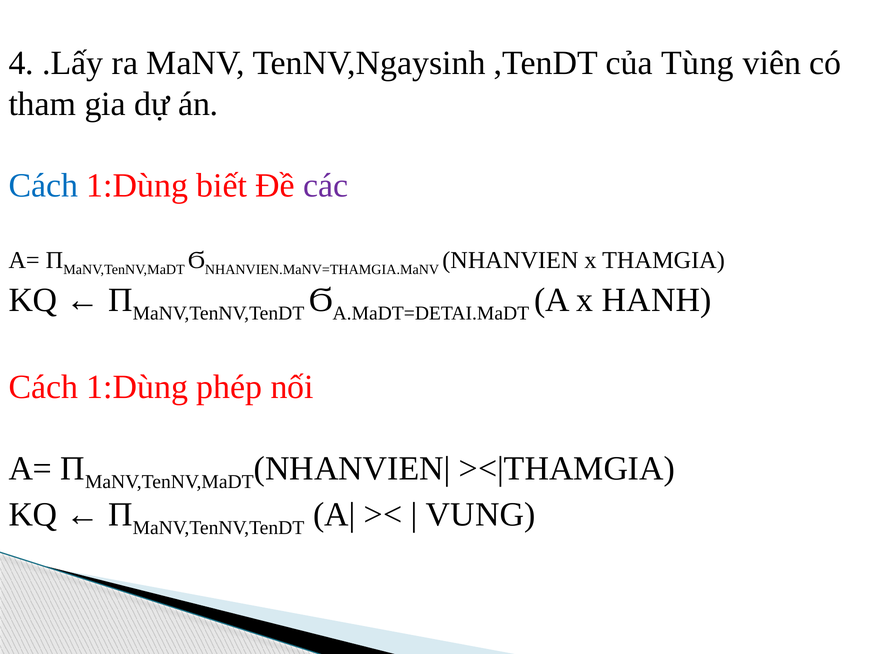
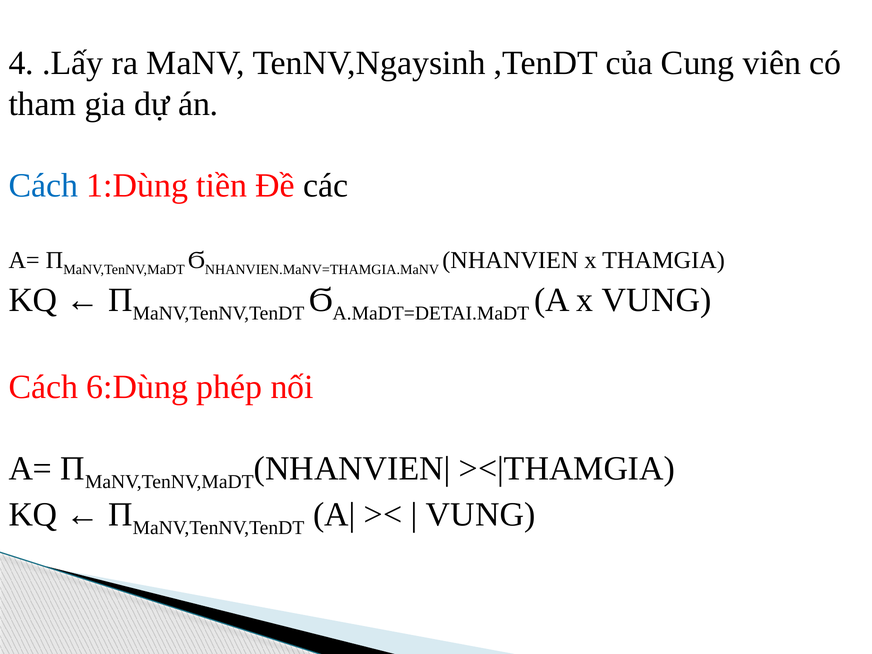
Tùng: Tùng -> Cung
biết: biết -> tiền
các colour: purple -> black
x HANH: HANH -> VUNG
1:Dùng at (137, 387): 1:Dùng -> 6:Dùng
